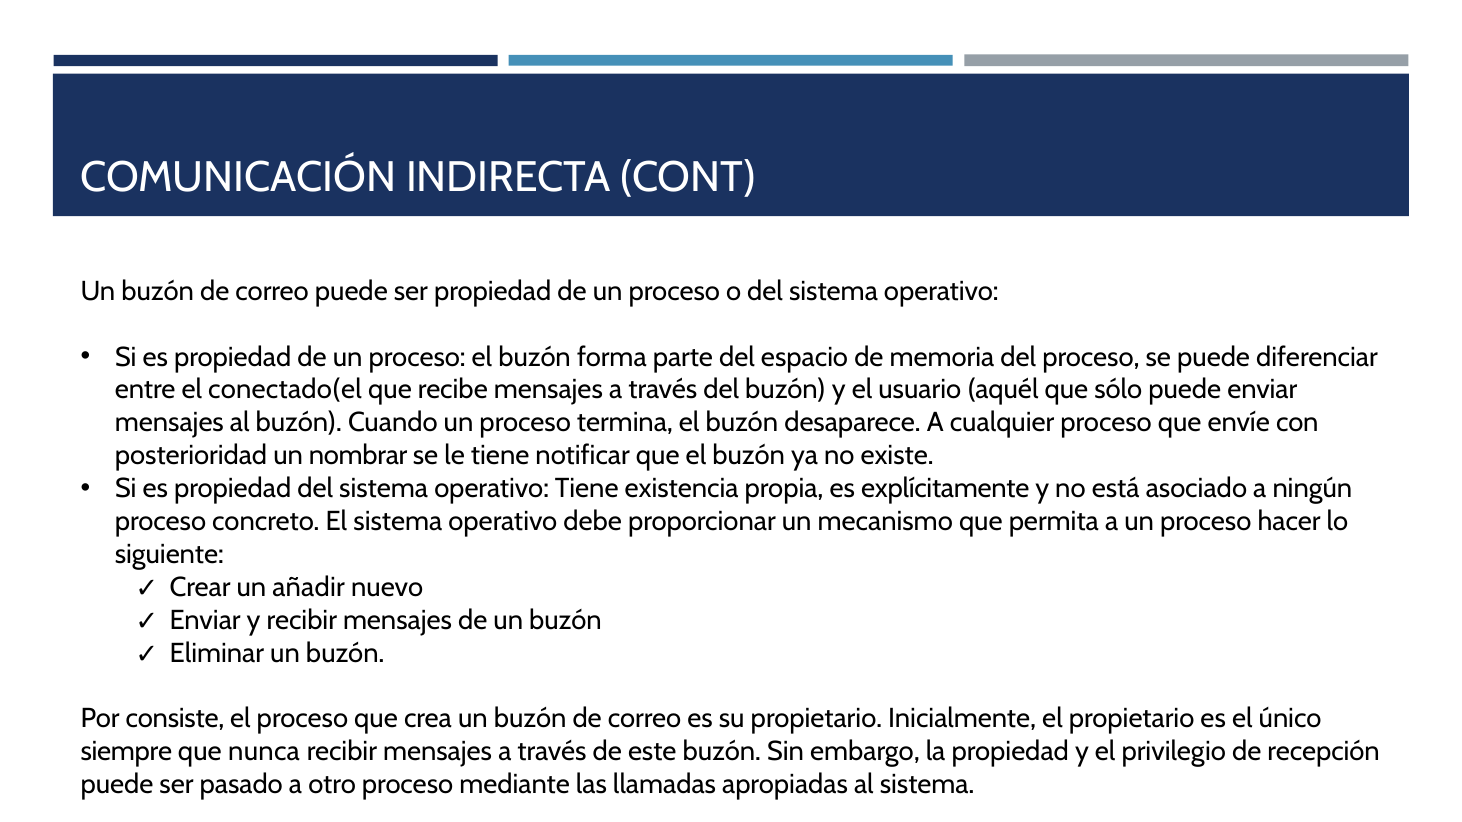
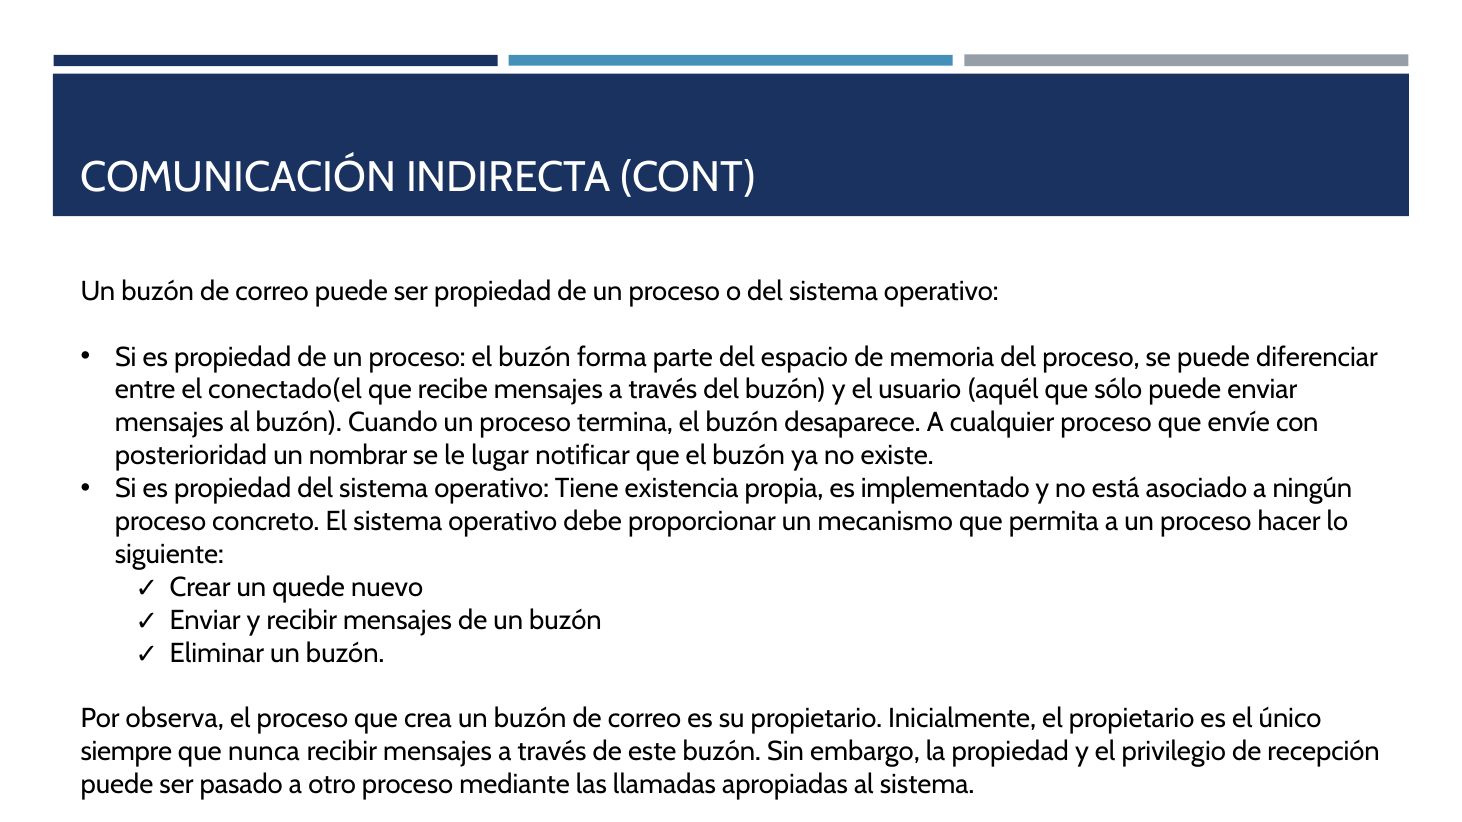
le tiene: tiene -> lugar
explícitamente: explícitamente -> implementado
añadir: añadir -> quede
consiste: consiste -> observa
